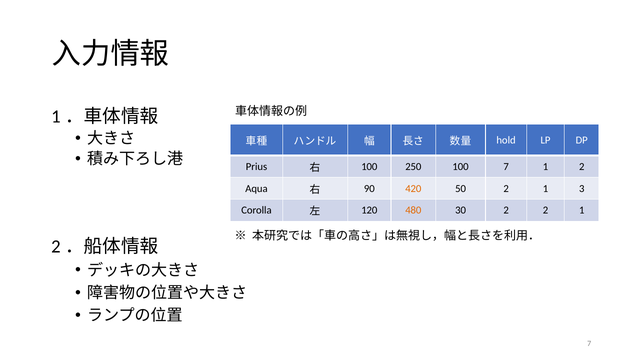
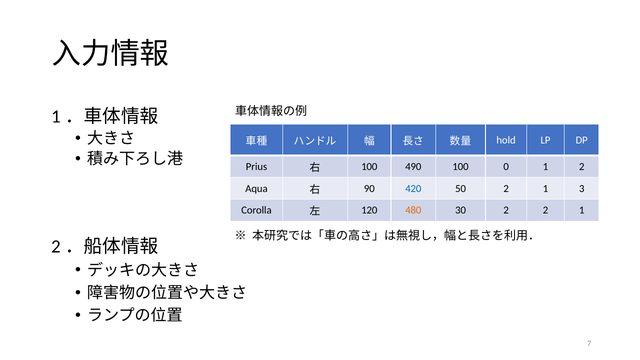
250: 250 -> 490
100 7: 7 -> 0
420 colour: orange -> blue
